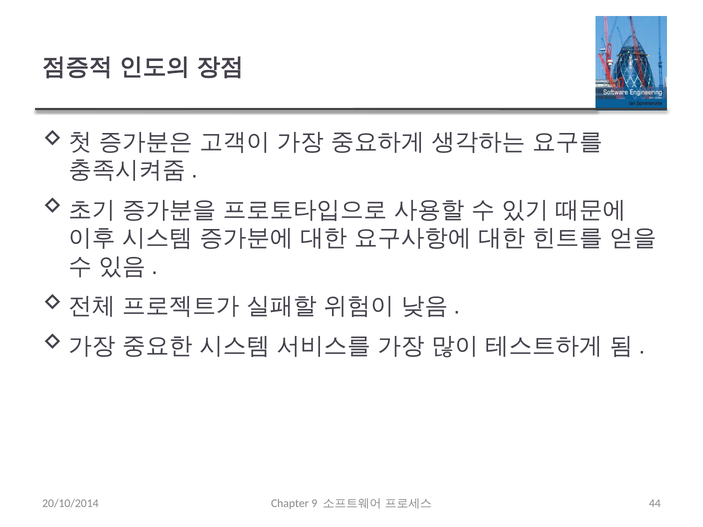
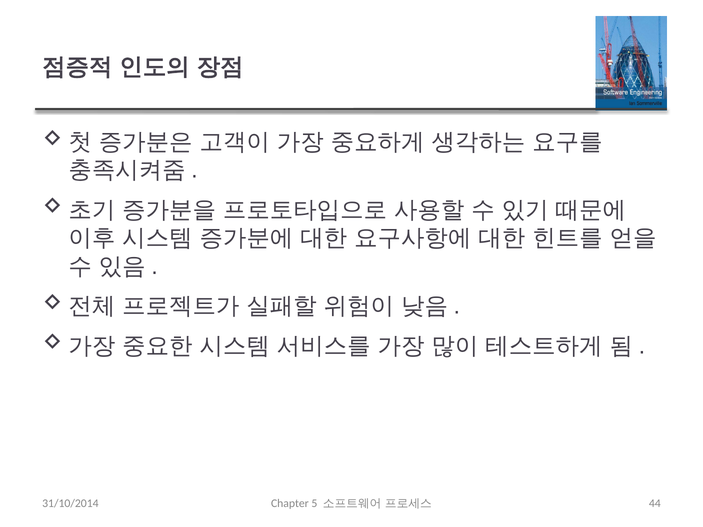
20/10/2014: 20/10/2014 -> 31/10/2014
9: 9 -> 5
